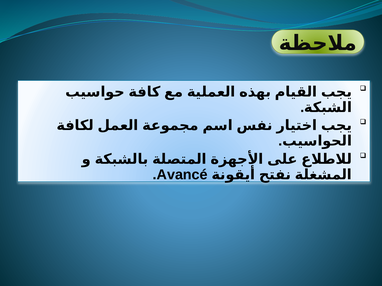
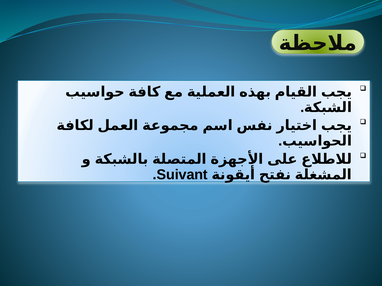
Avancé: Avancé -> Suivant
